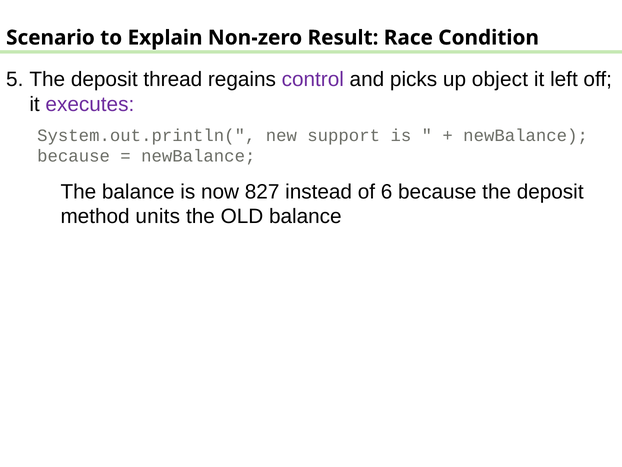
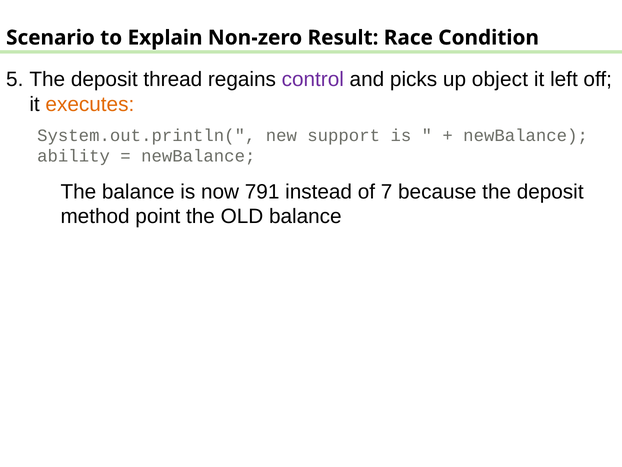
executes colour: purple -> orange
because at (74, 156): because -> ability
827: 827 -> 791
6: 6 -> 7
units: units -> point
